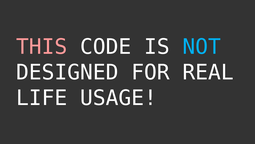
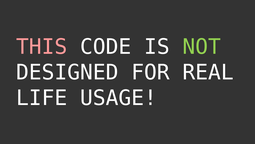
NOT colour: light blue -> light green
